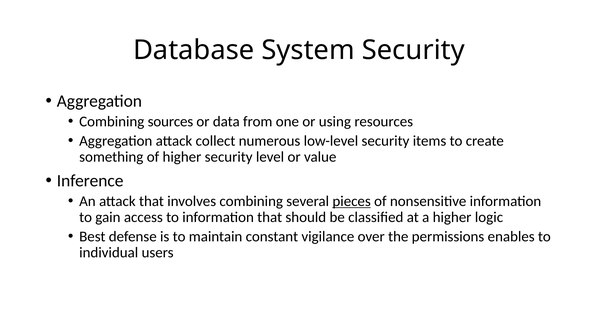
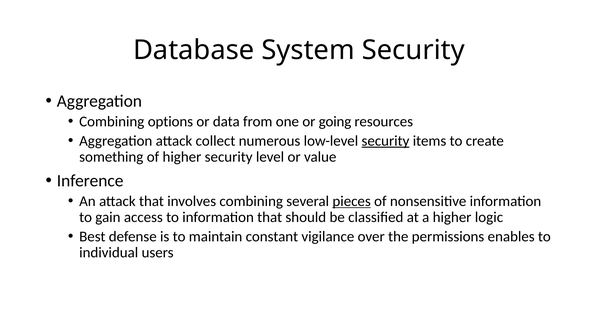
sources: sources -> options
using: using -> going
security at (385, 141) underline: none -> present
